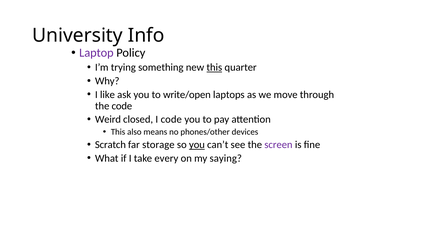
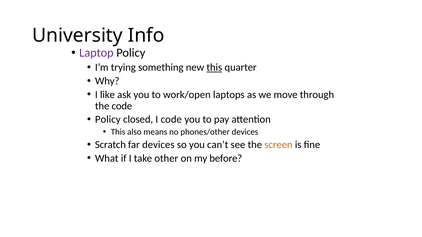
write/open: write/open -> work/open
Weird at (108, 120): Weird -> Policy
far storage: storage -> devices
you at (197, 145) underline: present -> none
screen colour: purple -> orange
every: every -> other
saying: saying -> before
